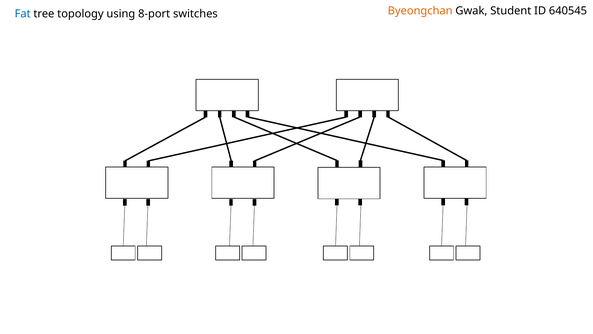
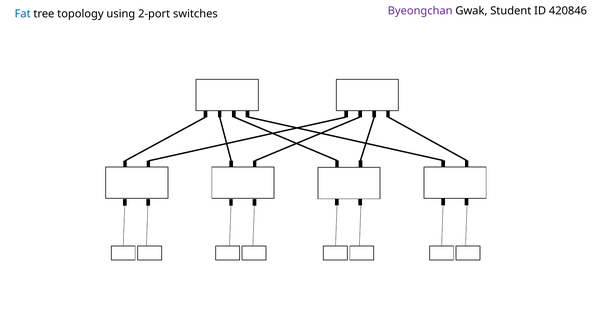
8-port: 8-port -> 2-port
Byeongchan colour: orange -> purple
640545: 640545 -> 420846
